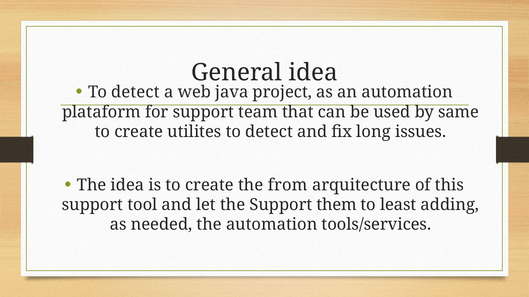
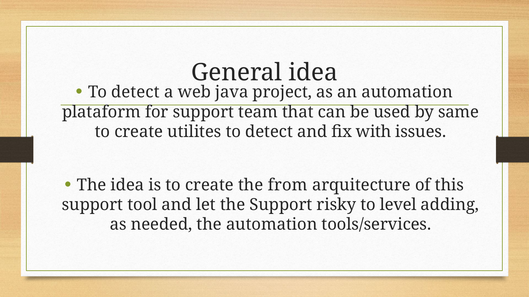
long: long -> with
them: them -> risky
least: least -> level
